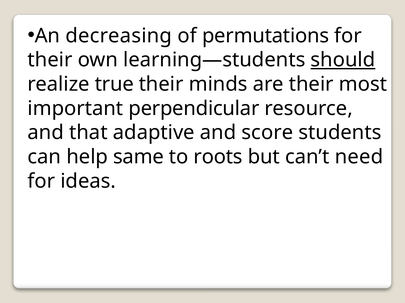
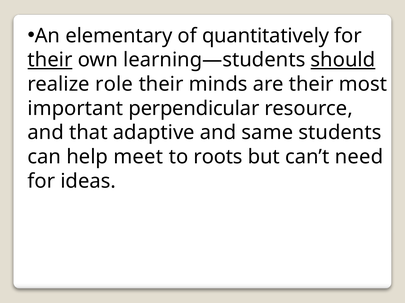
decreasing: decreasing -> elementary
permutations: permutations -> quantitatively
their at (50, 60) underline: none -> present
true: true -> role
score: score -> same
same: same -> meet
